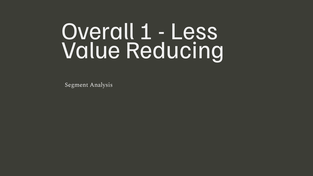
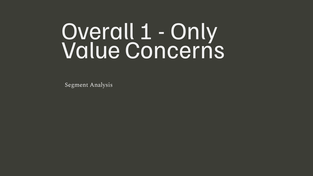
Less: Less -> Only
Reducing: Reducing -> Concerns
